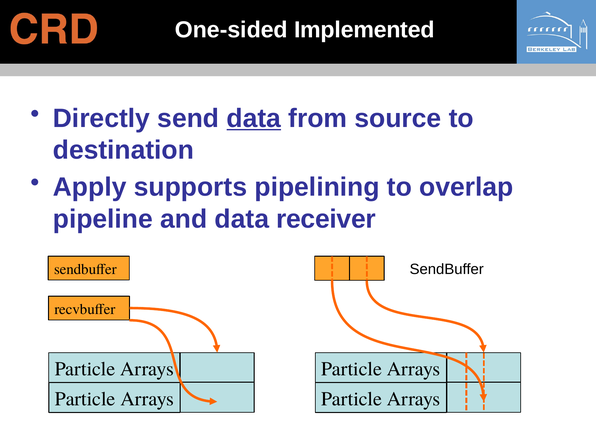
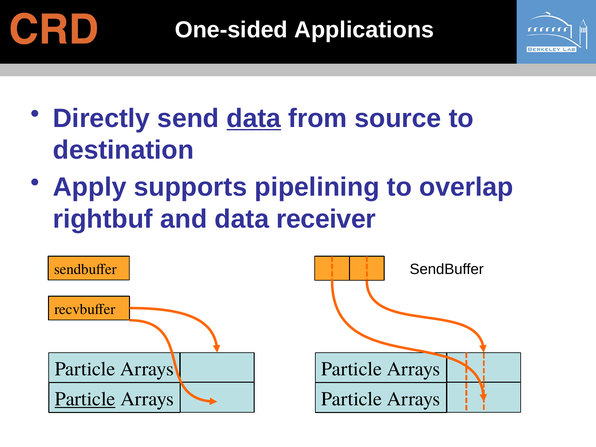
Implemented: Implemented -> Applications
pipeline: pipeline -> rightbuf
Particle at (85, 399) underline: none -> present
